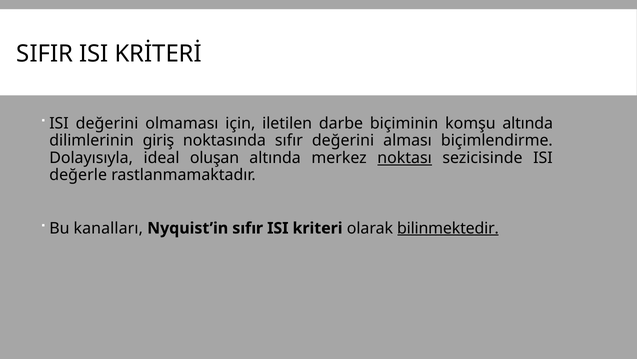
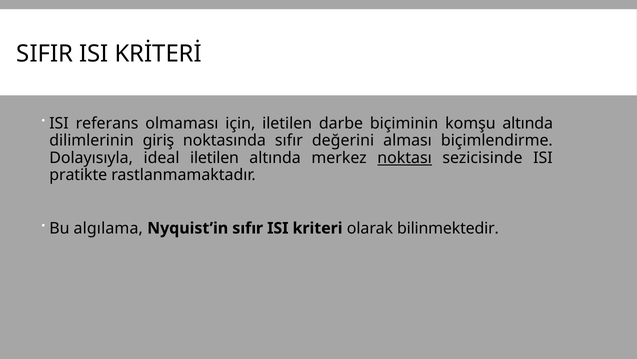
ISI değerini: değerini -> referans
ideal oluşan: oluşan -> iletilen
değerle: değerle -> pratikte
kanalları: kanalları -> algılama
bilinmektedir underline: present -> none
